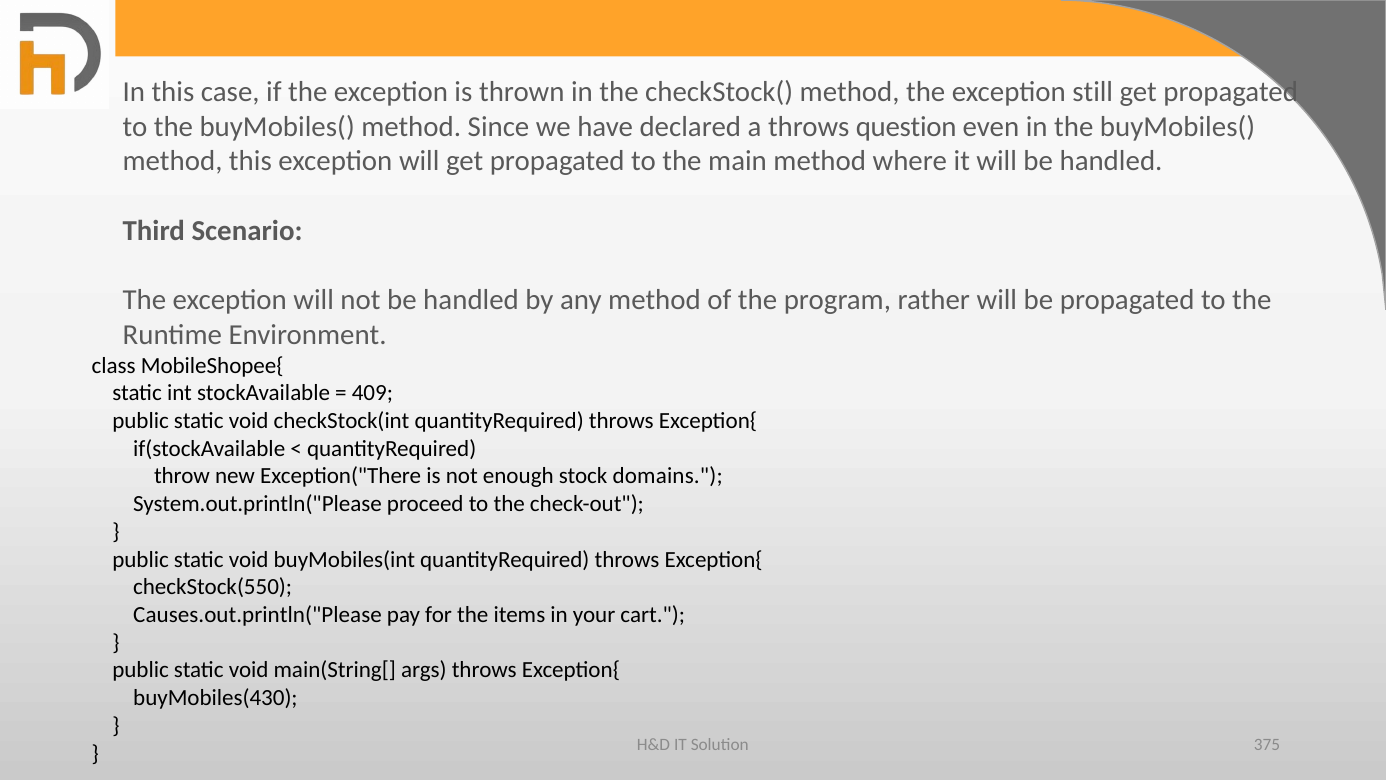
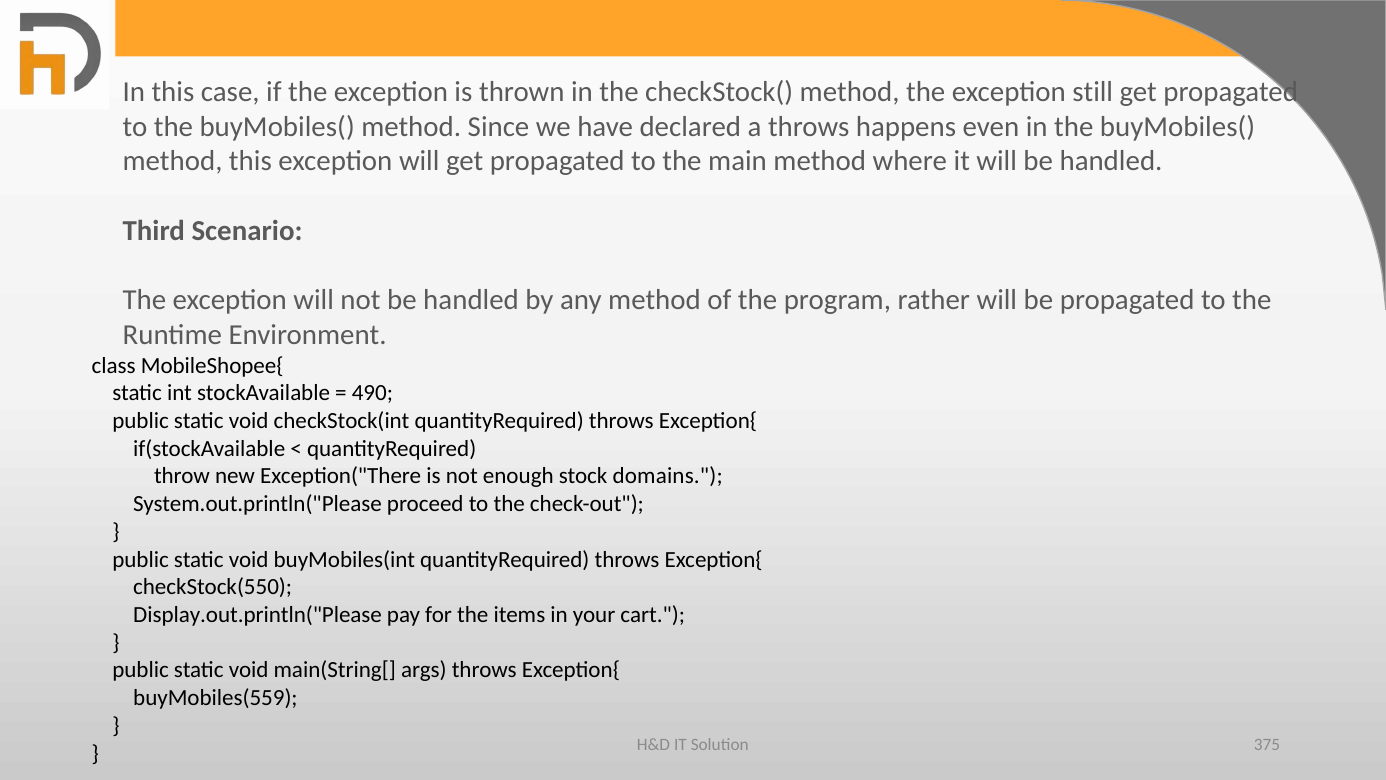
question: question -> happens
409: 409 -> 490
Causes.out.println("Please: Causes.out.println("Please -> Display.out.println("Please
buyMobiles(430: buyMobiles(430 -> buyMobiles(559
